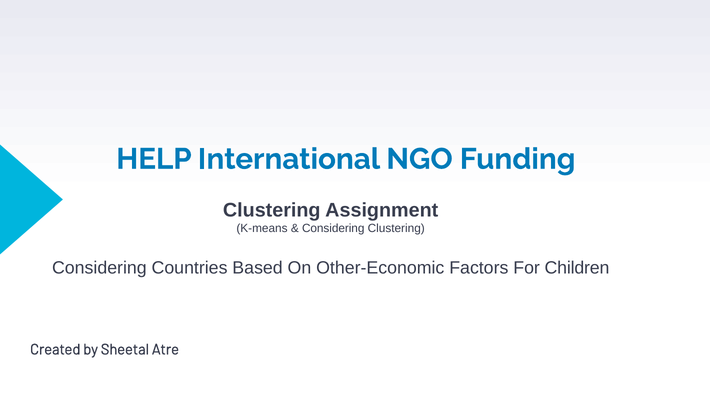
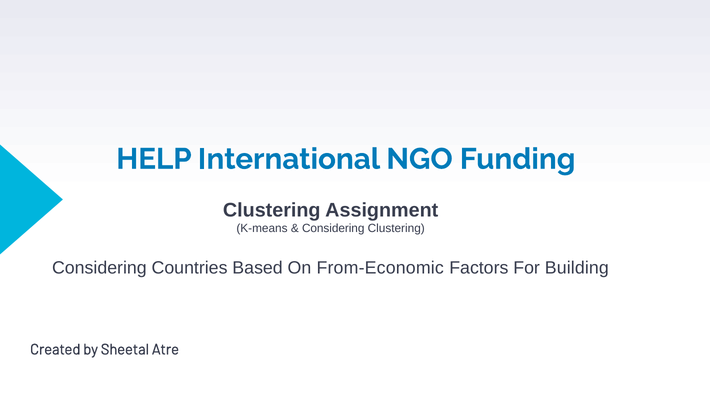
Other-Economic: Other-Economic -> From-Economic
Children: Children -> Building
